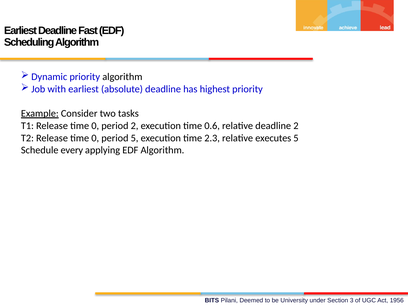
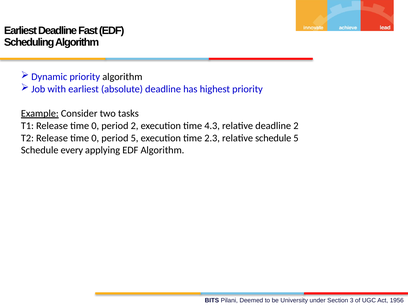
0.6: 0.6 -> 4.3
relative executes: executes -> schedule
